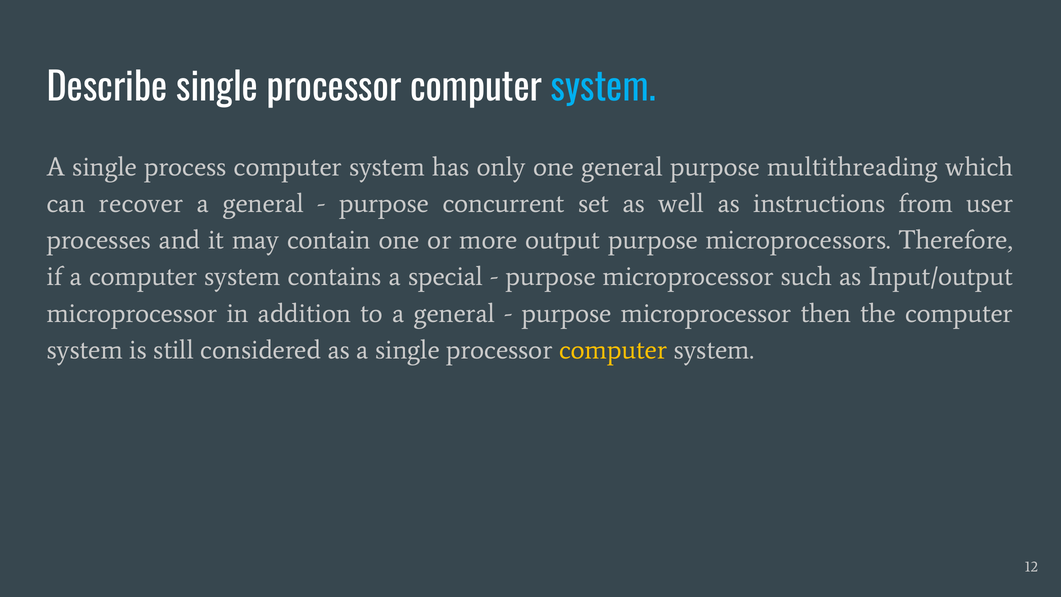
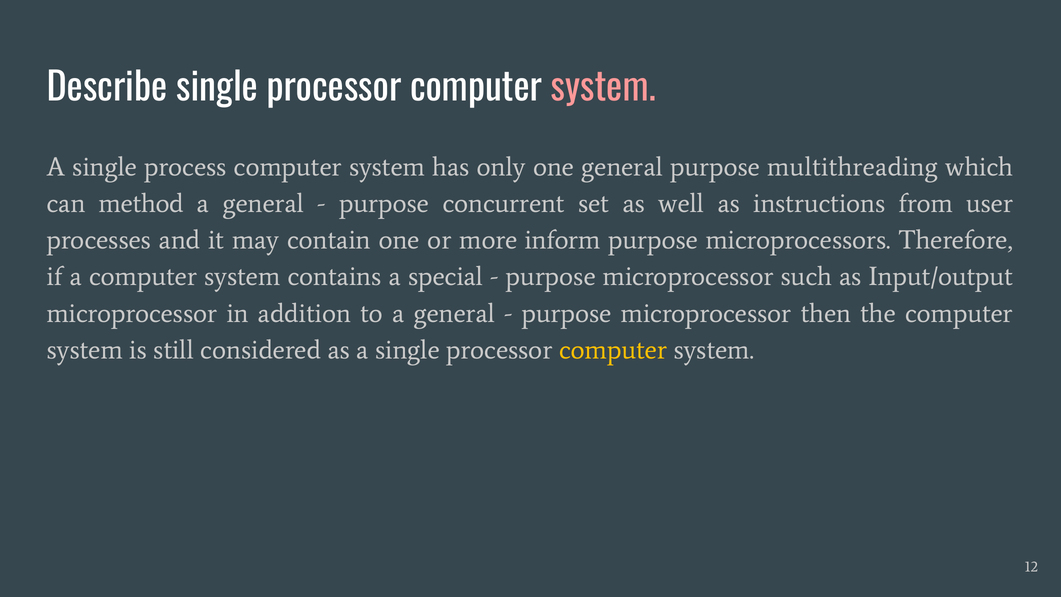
system at (603, 88) colour: light blue -> pink
recover: recover -> method
output: output -> inform
